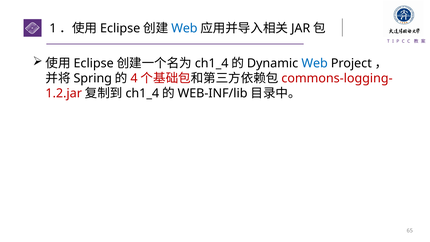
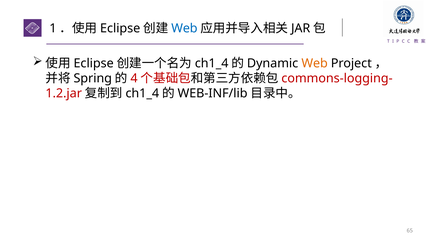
Web at (315, 63) colour: blue -> orange
